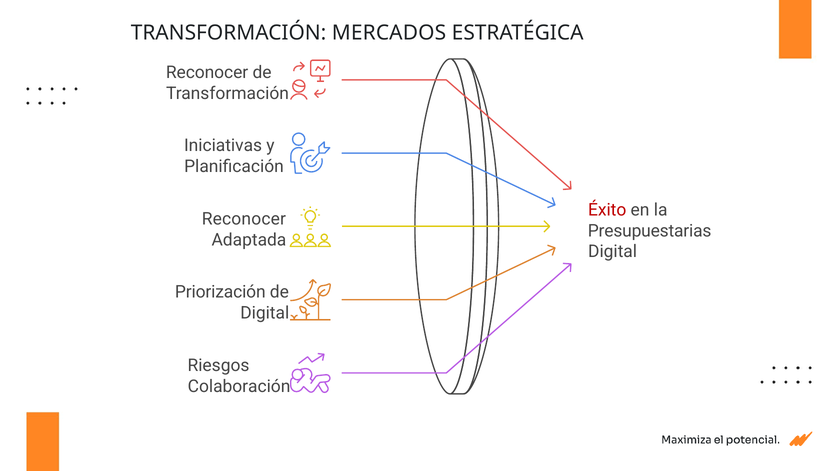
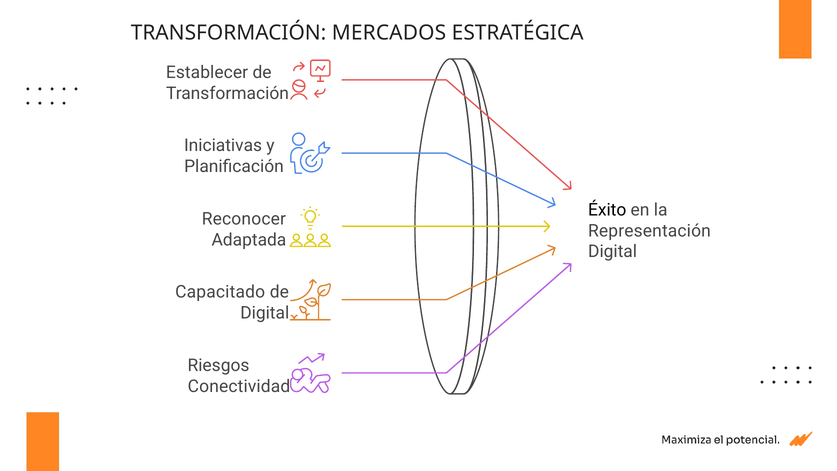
Reconocer at (207, 72): Reconocer -> Establecer
Éxito colour: red -> black
Presupuestarias: Presupuestarias -> Representación
Priorización: Priorización -> Capacitado
Colaboración: Colaboración -> Conectividad
